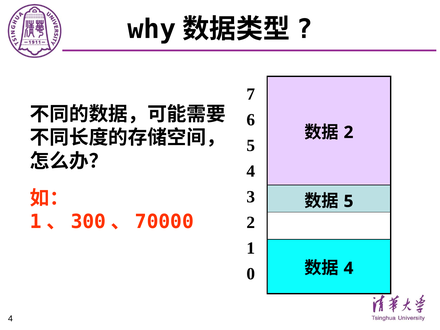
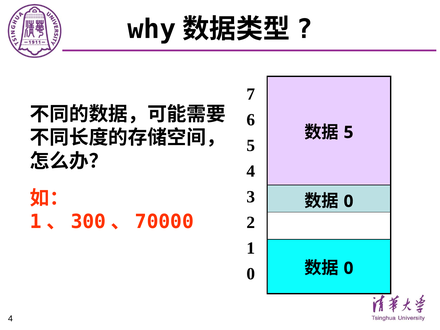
2 at (349, 132): 2 -> 5
5 at (349, 201): 5 -> 0
4 at (349, 268): 4 -> 0
